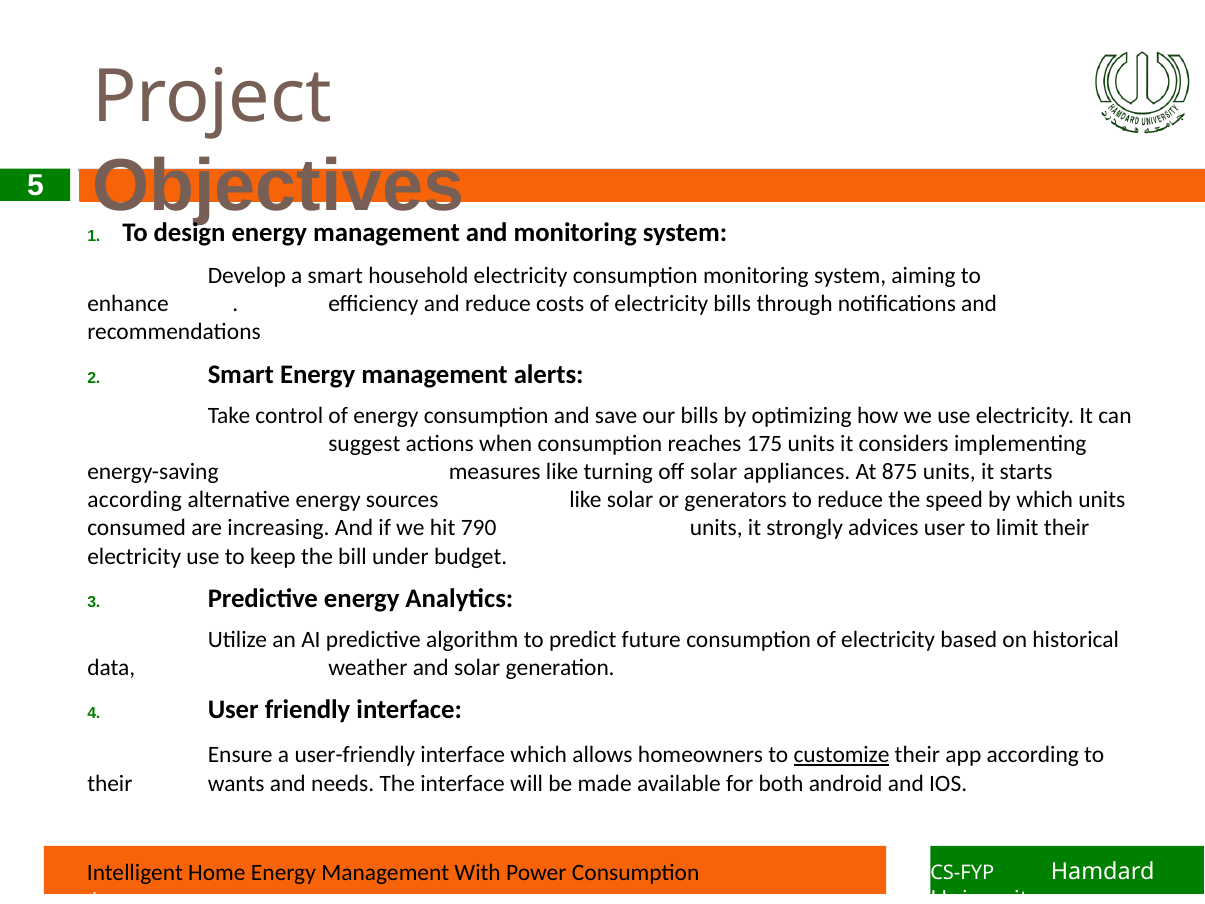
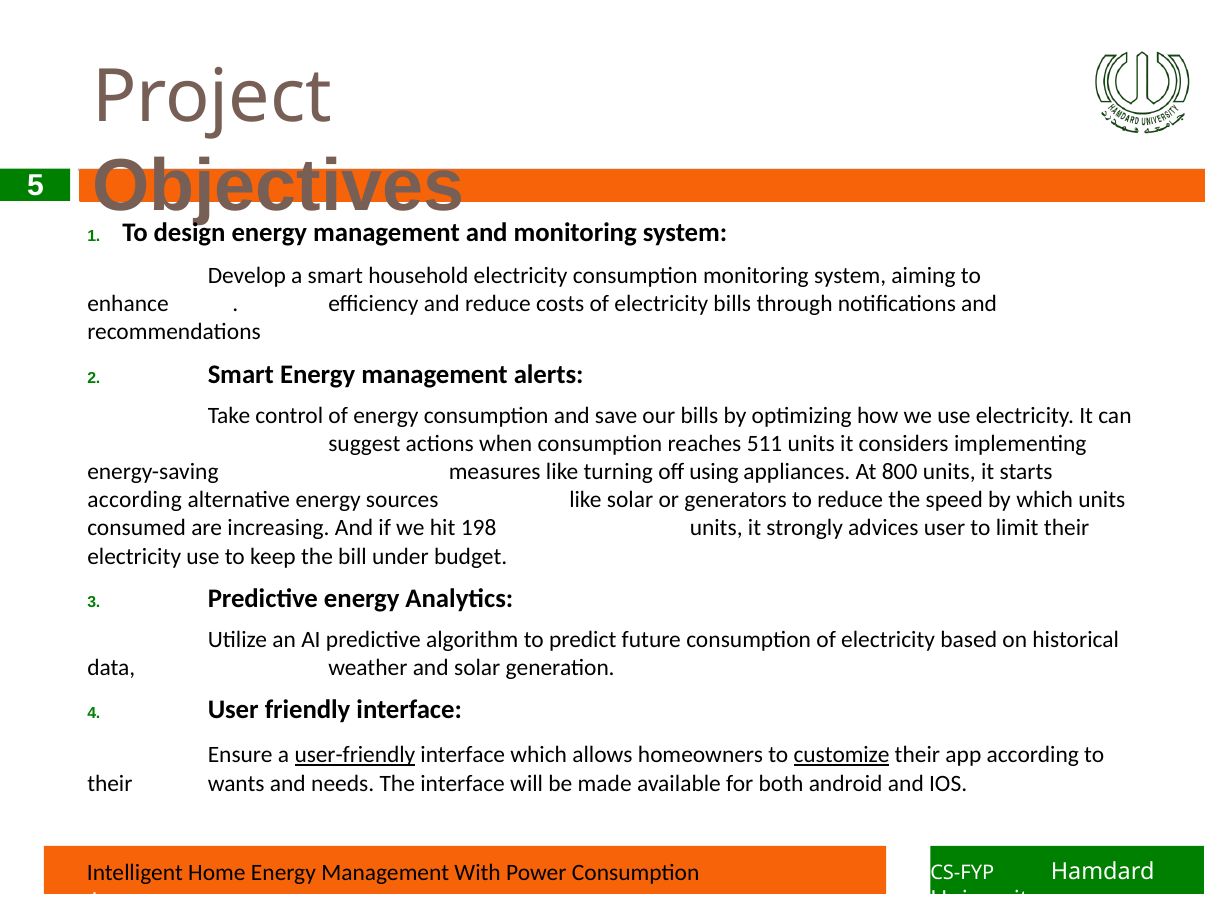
175: 175 -> 511
off solar: solar -> using
875: 875 -> 800
790: 790 -> 198
user-friendly underline: none -> present
